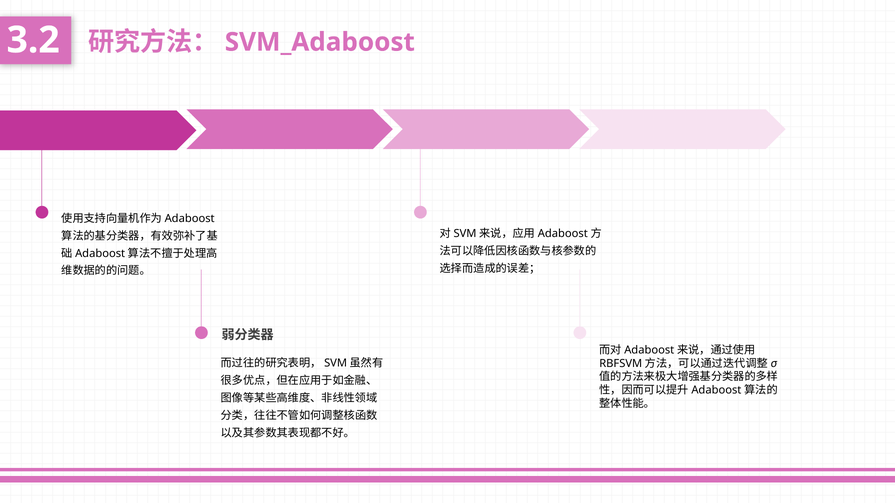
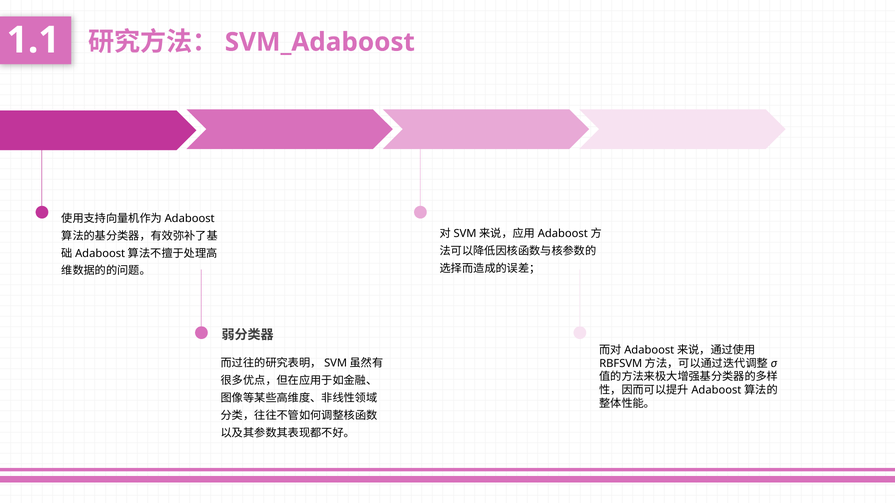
3.2: 3.2 -> 1.1
